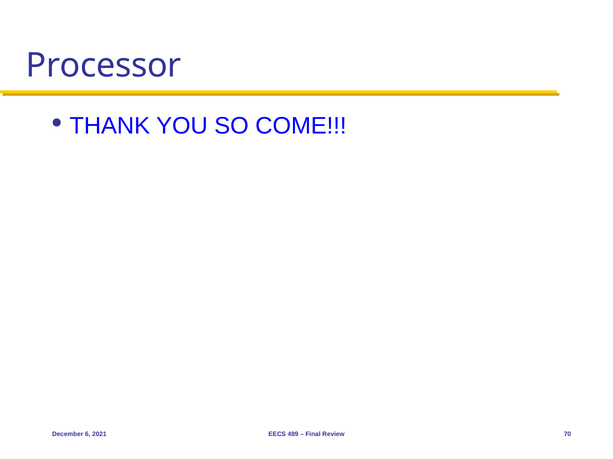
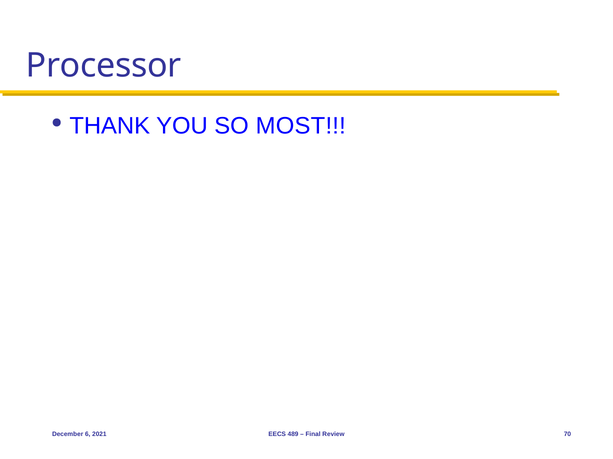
COME: COME -> MOST
